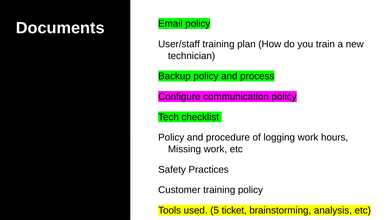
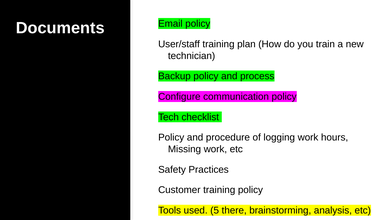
ticket: ticket -> there
